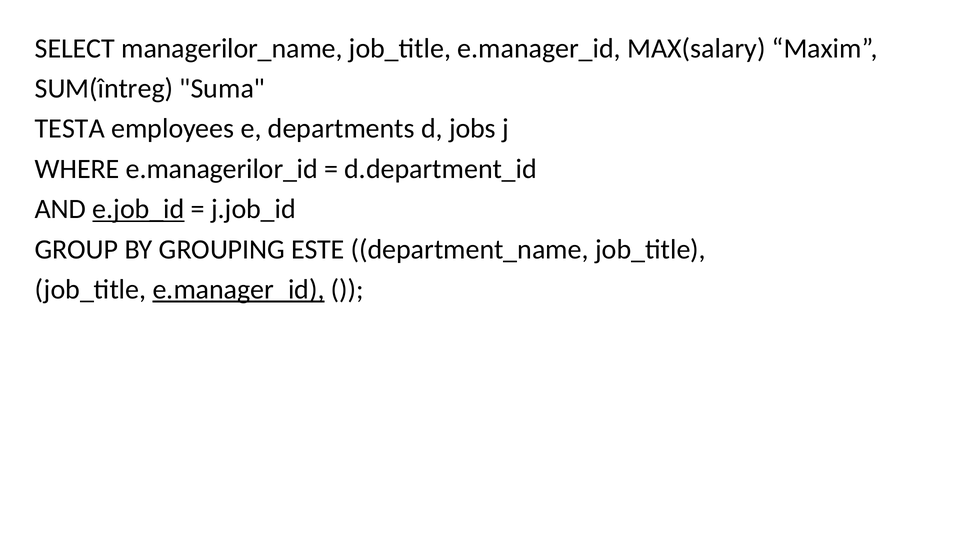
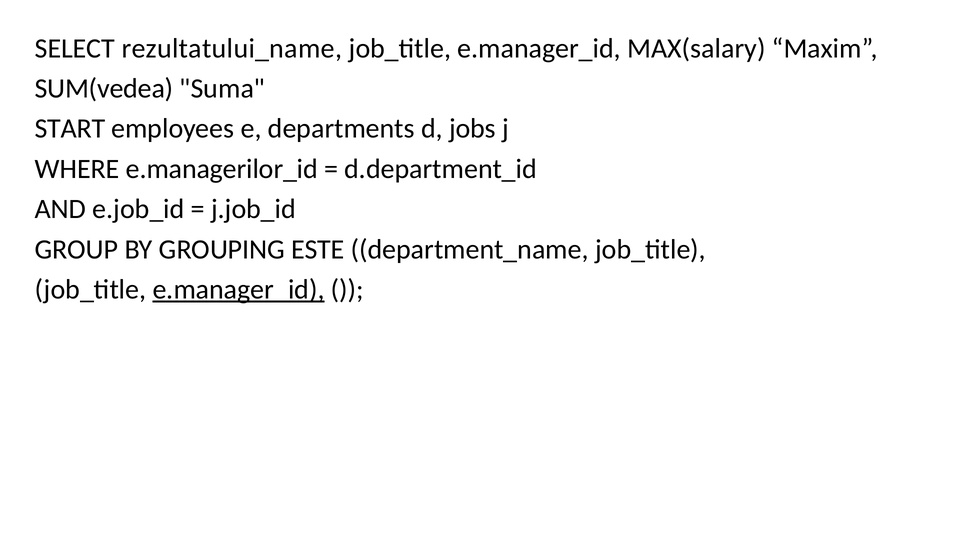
managerilor_name: managerilor_name -> rezultatului_name
SUM(întreg: SUM(întreg -> SUM(vedea
TESTA: TESTA -> START
e.job_id underline: present -> none
